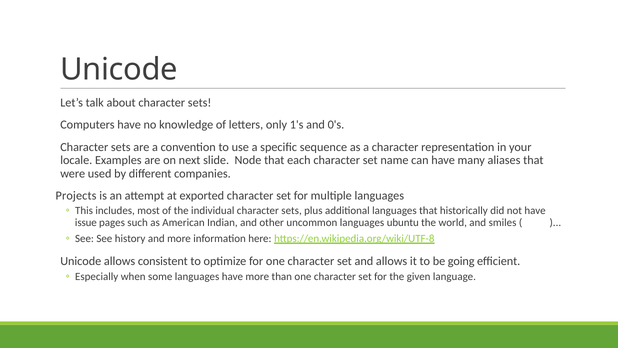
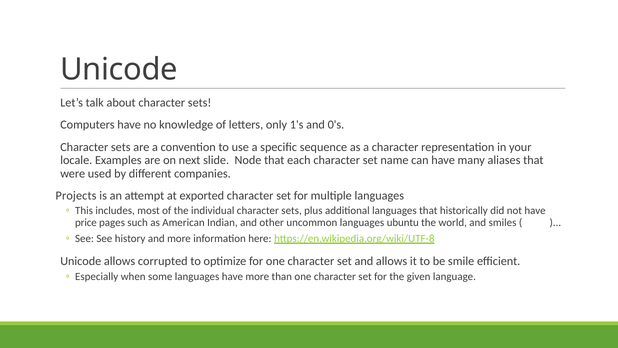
issue: issue -> price
consistent: consistent -> corrupted
going: going -> smile
